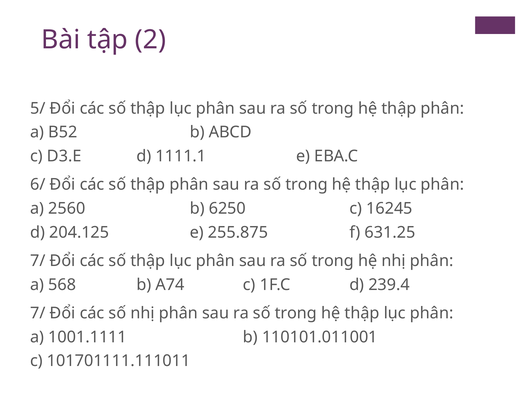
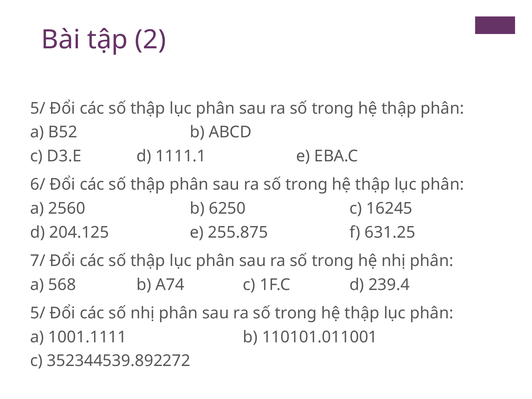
7/ at (38, 313): 7/ -> 5/
101701111.111011: 101701111.111011 -> 352344539.892272
